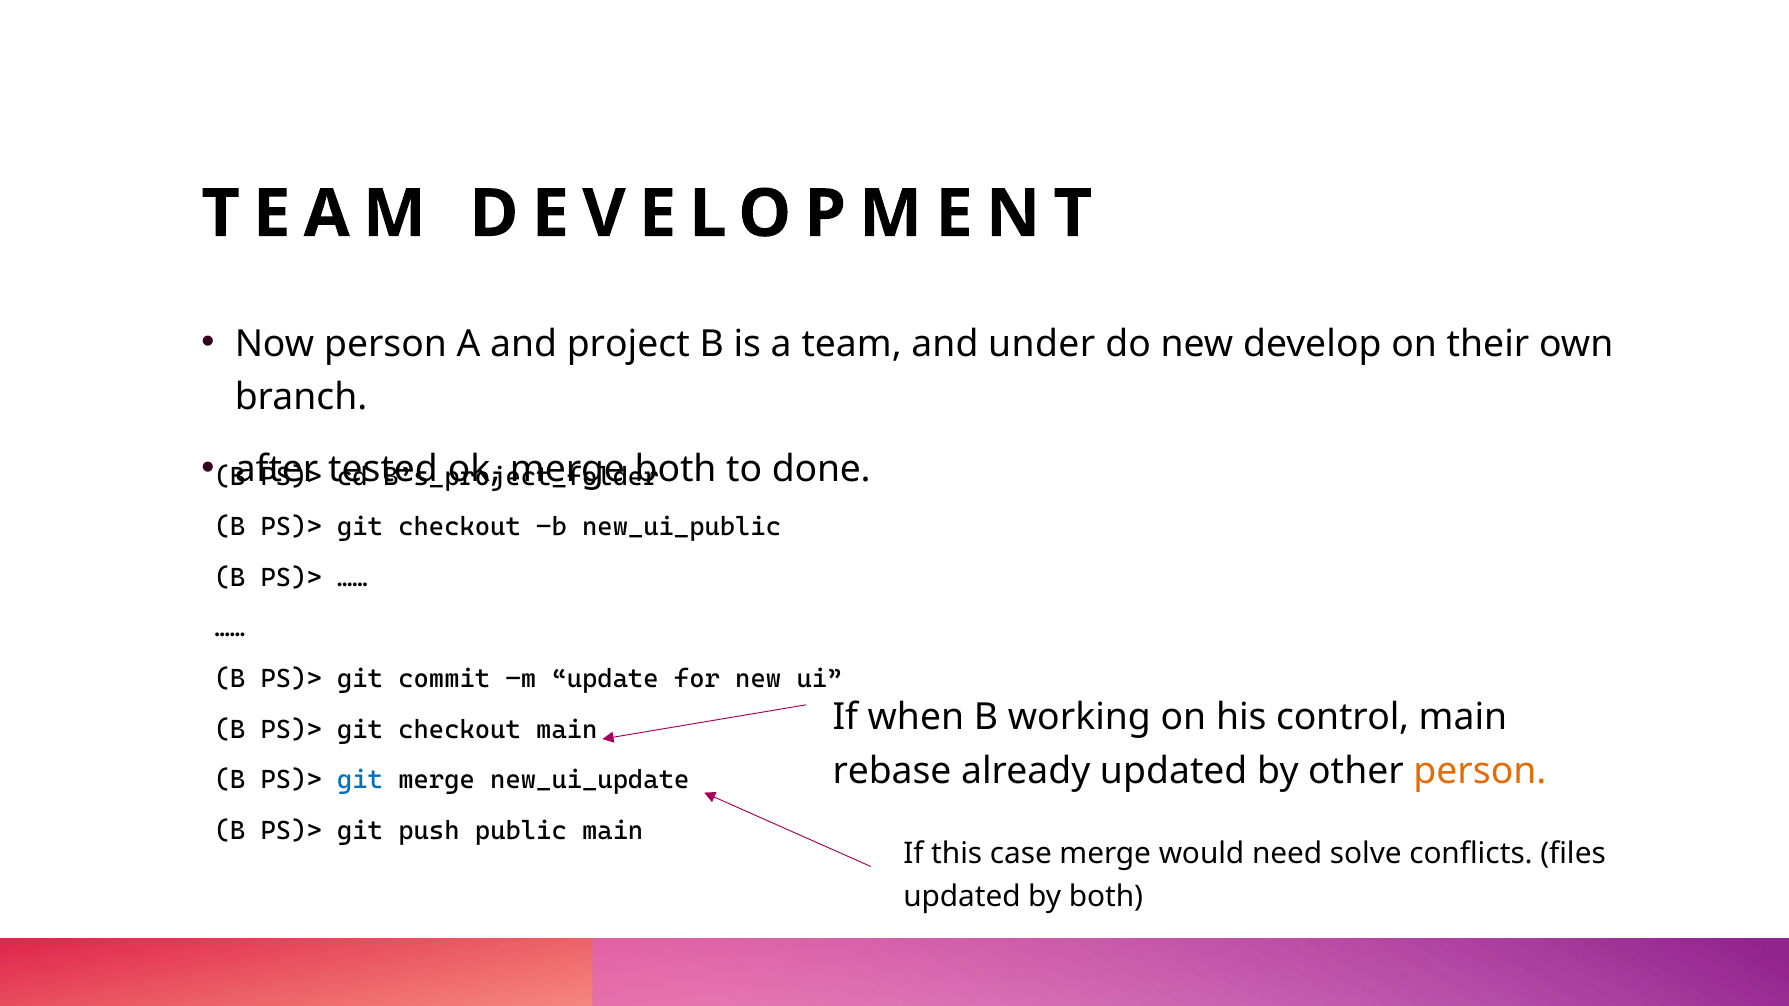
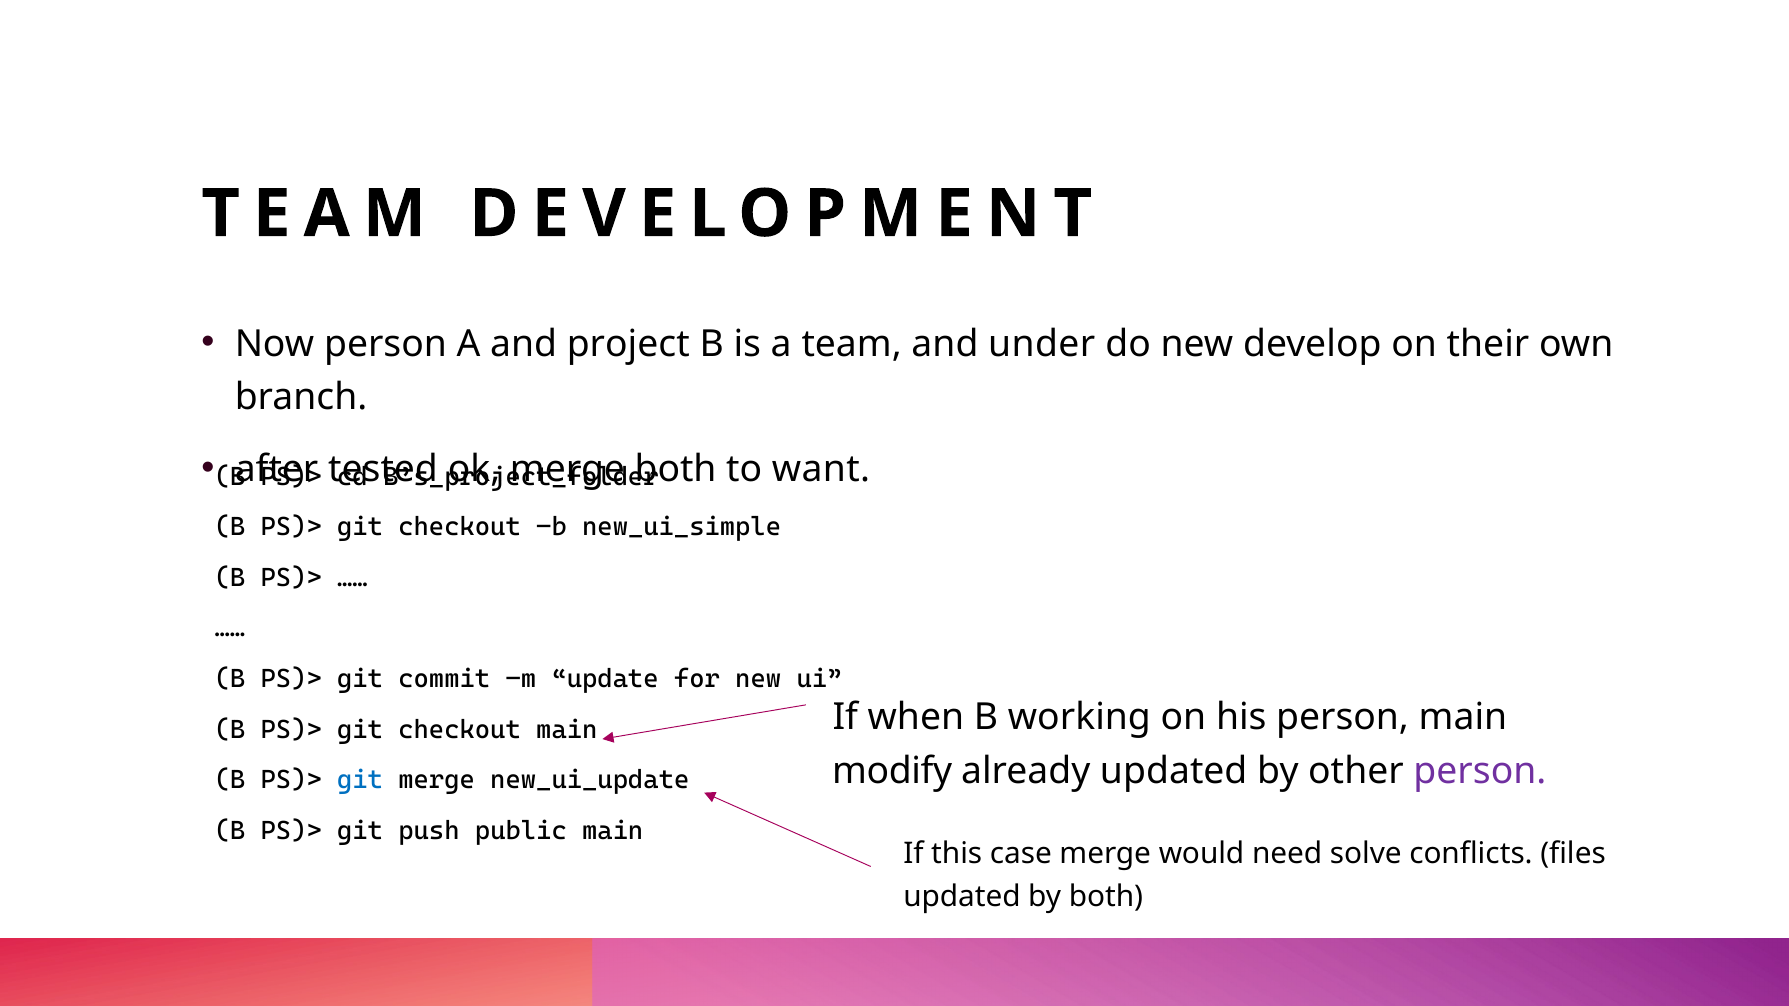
done: done -> want
new_ui_public: new_ui_public -> new_ui_simple
his control: control -> person
rebase: rebase -> modify
person at (1480, 771) colour: orange -> purple
